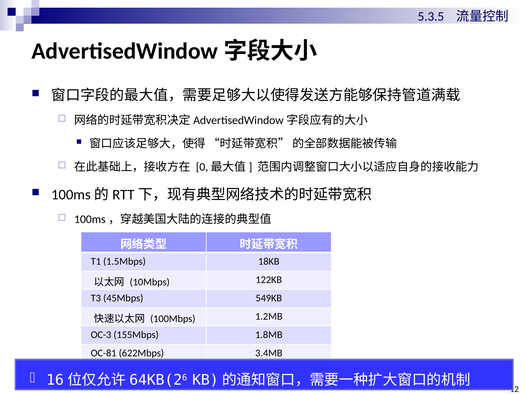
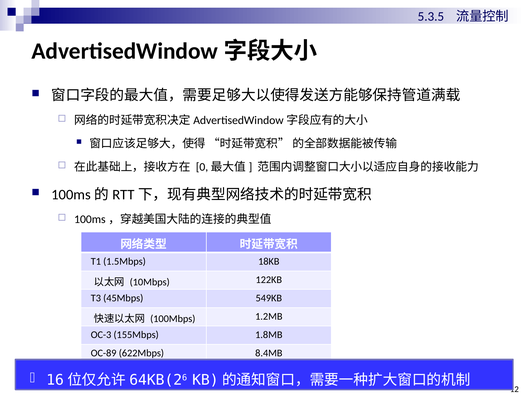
OC-81: OC-81 -> OC-89
3.4MB: 3.4MB -> 8.4MB
